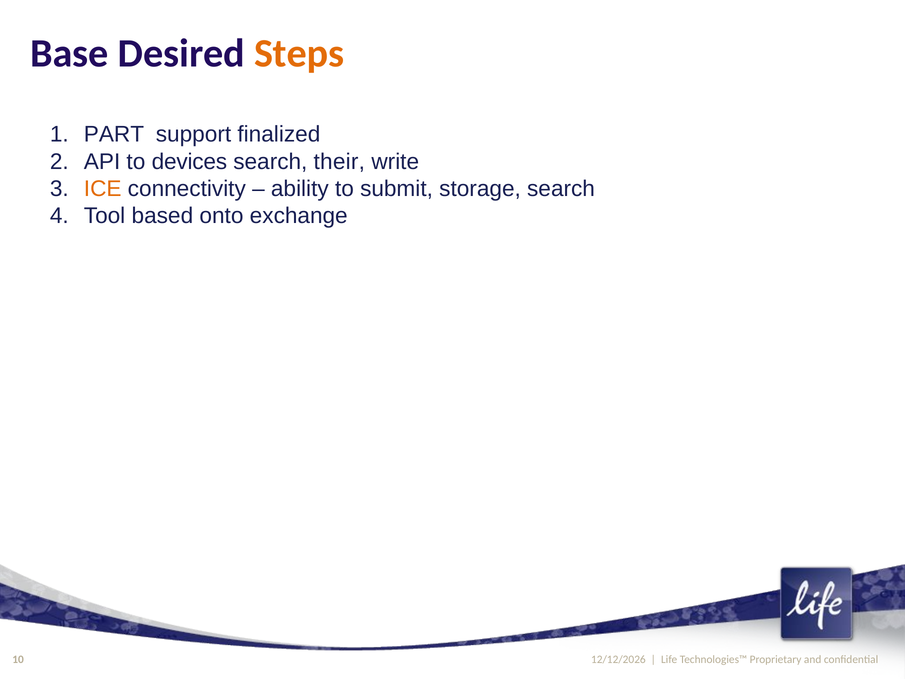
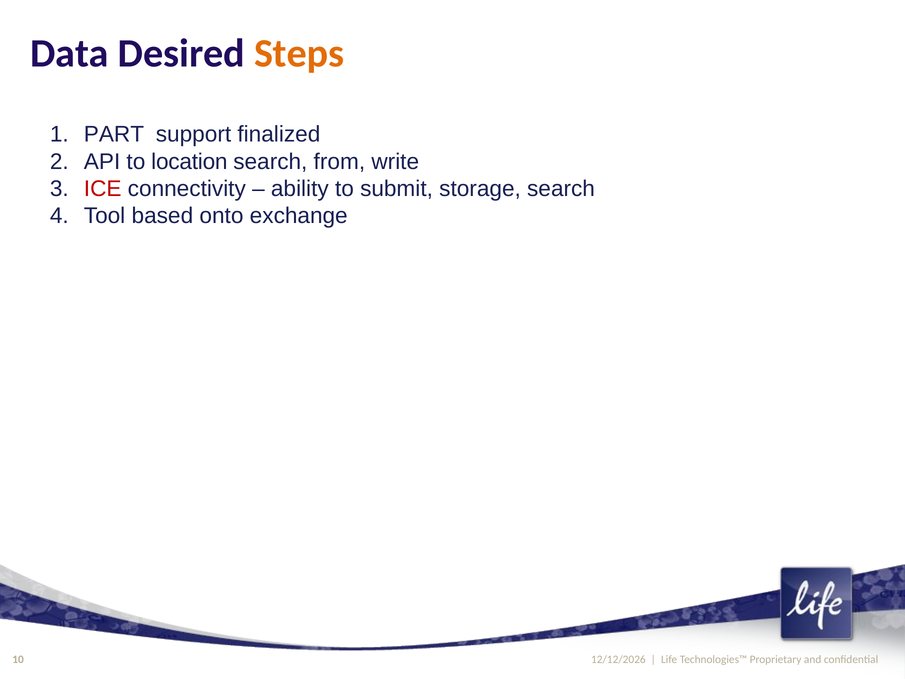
Base: Base -> Data
devices: devices -> location
their: their -> from
ICE colour: orange -> red
